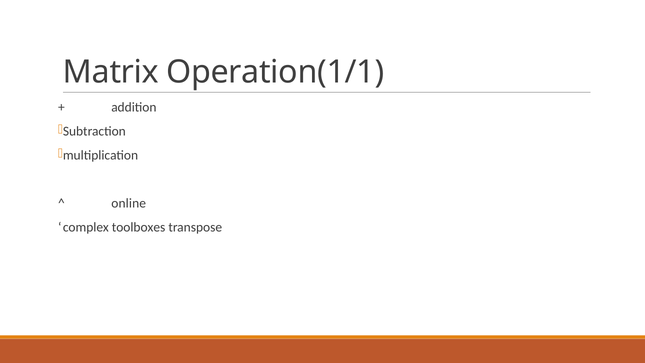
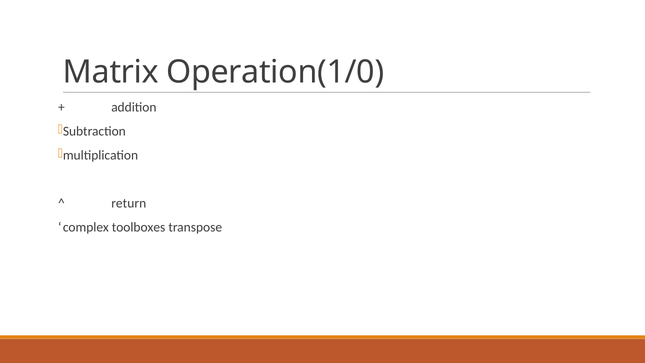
Operation(1/1: Operation(1/1 -> Operation(1/0
online: online -> return
